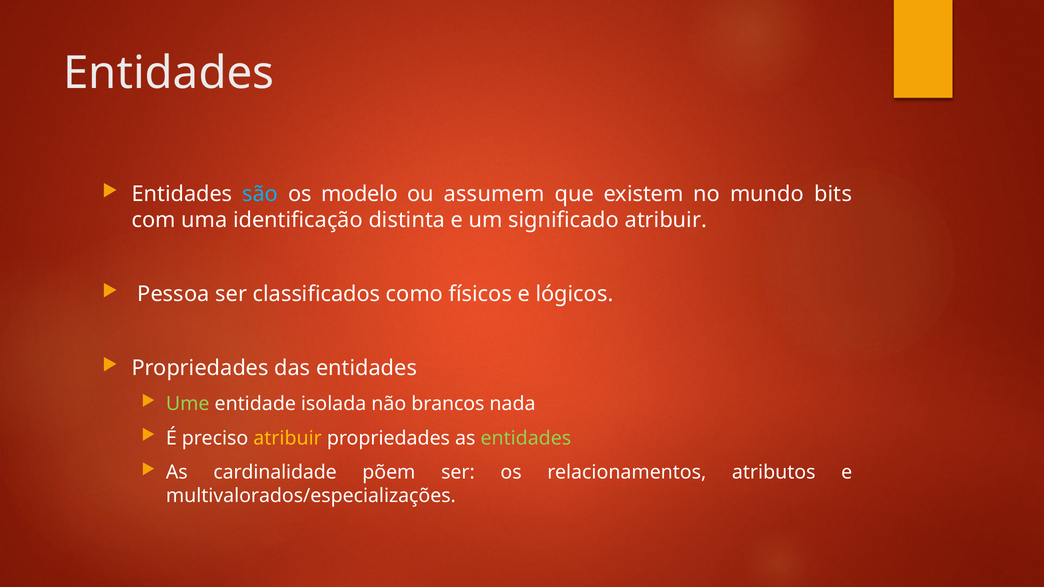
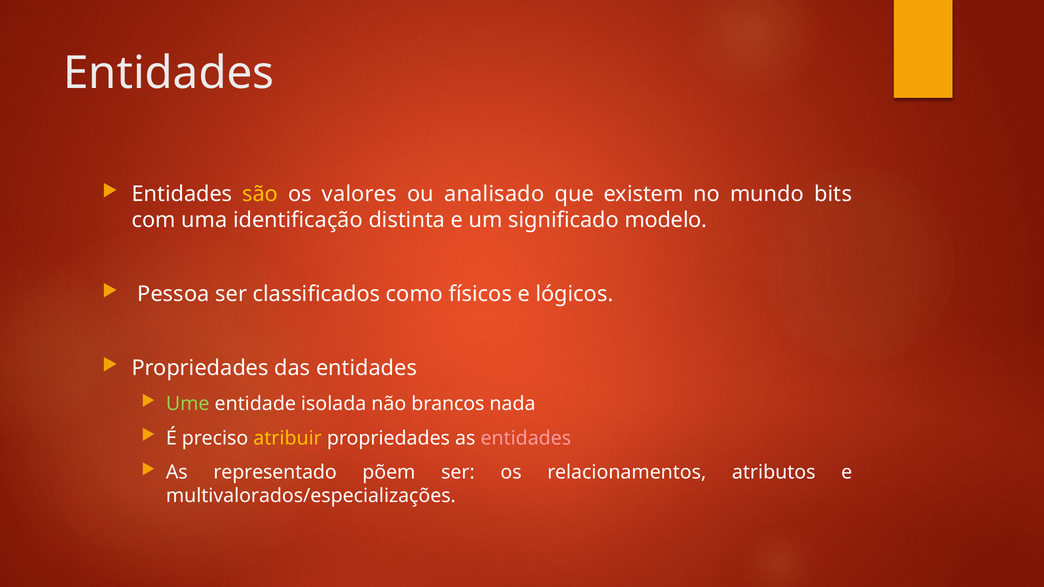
são colour: light blue -> yellow
modelo: modelo -> valores
assumem: assumem -> analisado
significado atribuir: atribuir -> modelo
entidades at (526, 438) colour: light green -> pink
cardinalidade: cardinalidade -> representado
